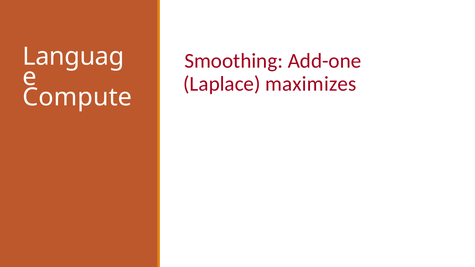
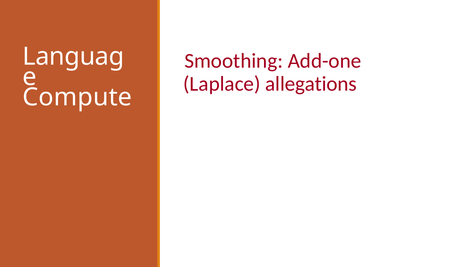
maximizes: maximizes -> allegations
